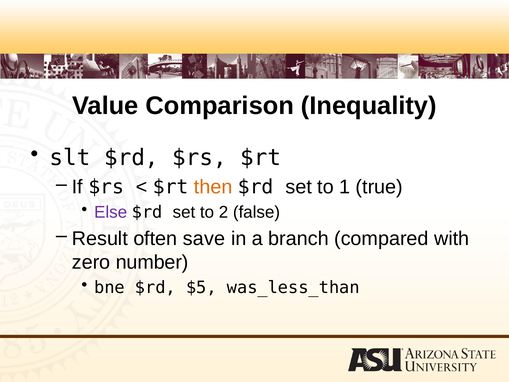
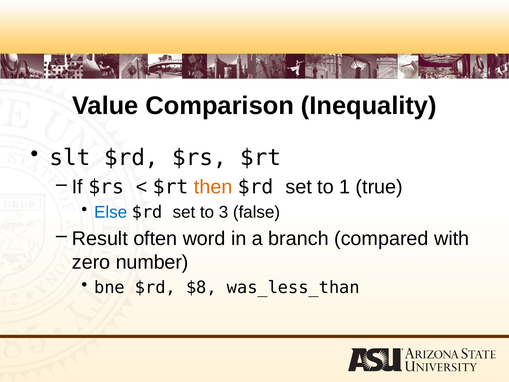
Else colour: purple -> blue
2: 2 -> 3
save: save -> word
$5: $5 -> $8
